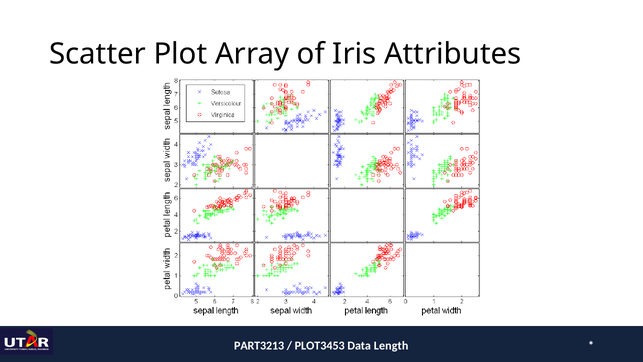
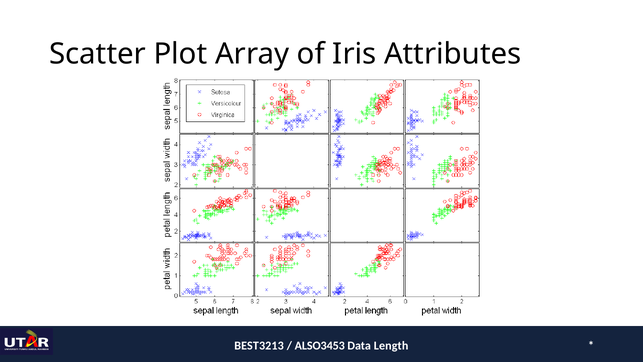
PART3213: PART3213 -> BEST3213
PLOT3453: PLOT3453 -> ALSO3453
